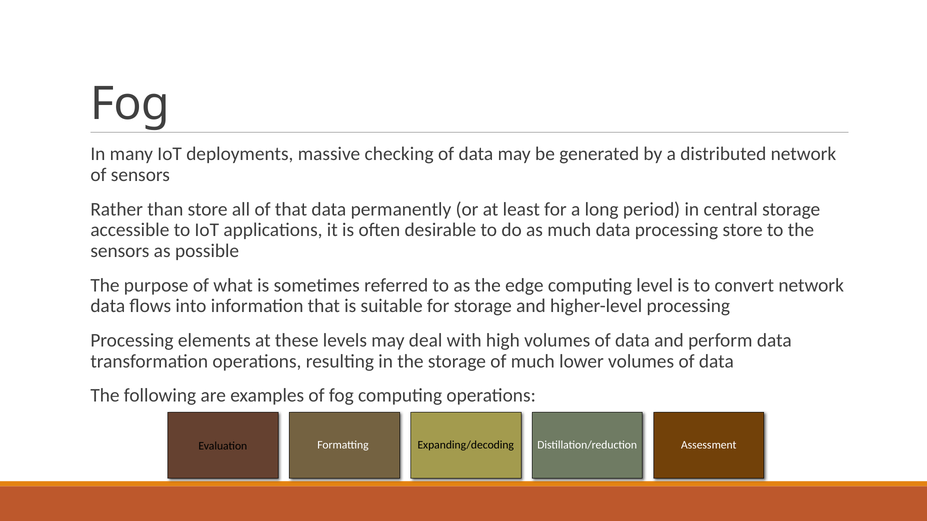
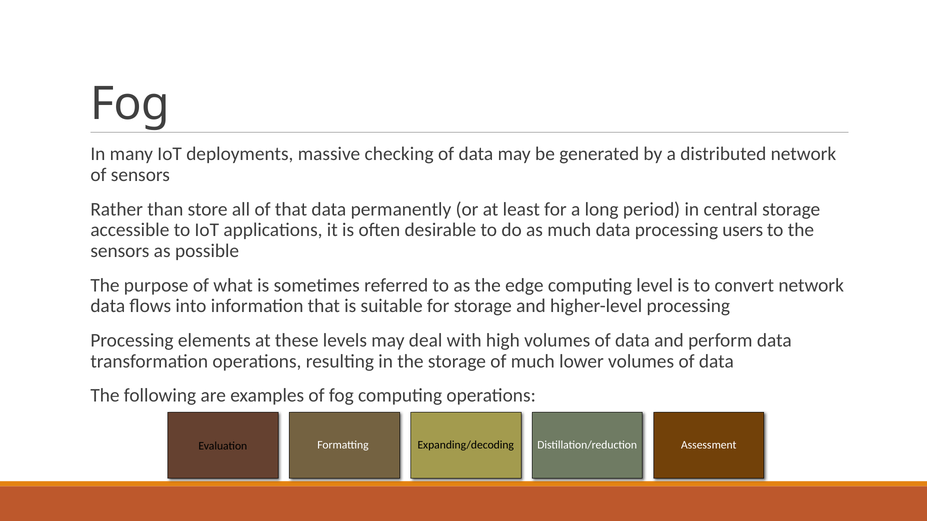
processing store: store -> users
